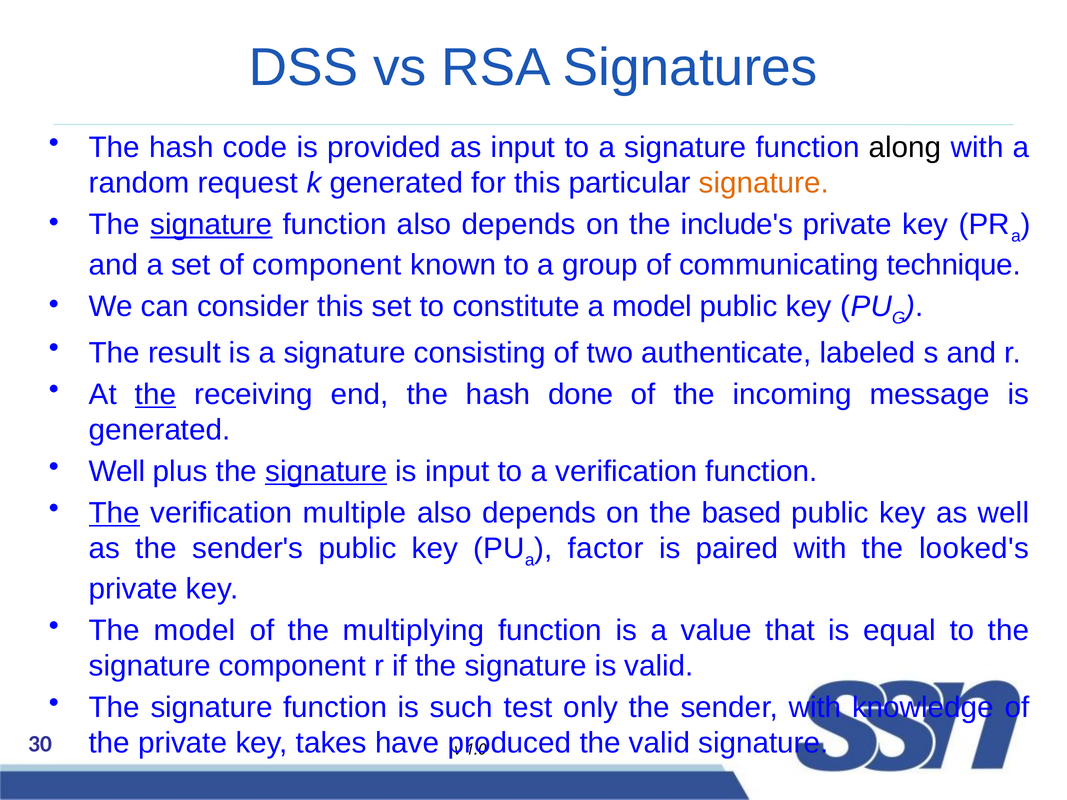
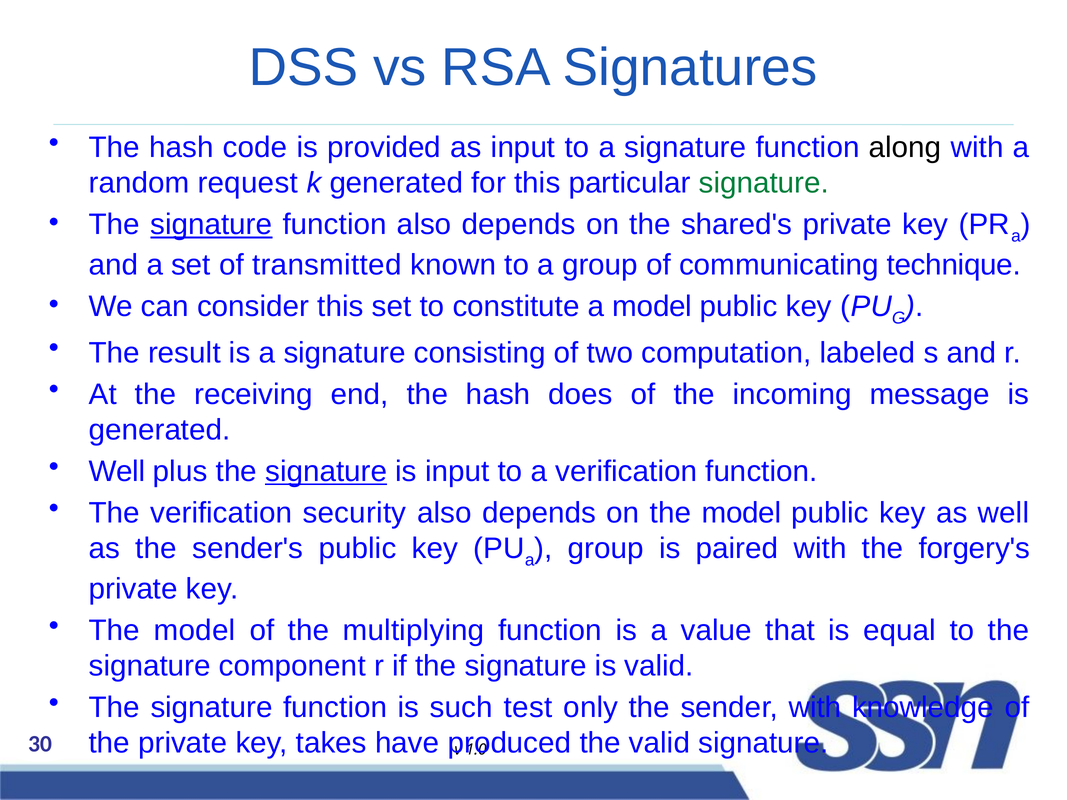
signature at (764, 183) colour: orange -> green
include's: include's -> shared's
of component: component -> transmitted
authenticate: authenticate -> computation
the at (156, 395) underline: present -> none
done: done -> does
The at (114, 513) underline: present -> none
multiple: multiple -> security
on the based: based -> model
factor at (606, 549): factor -> group
looked's: looked's -> forgery's
